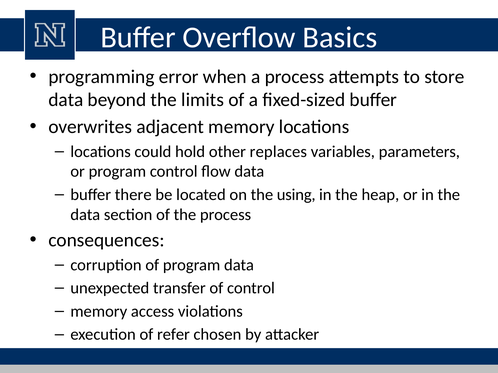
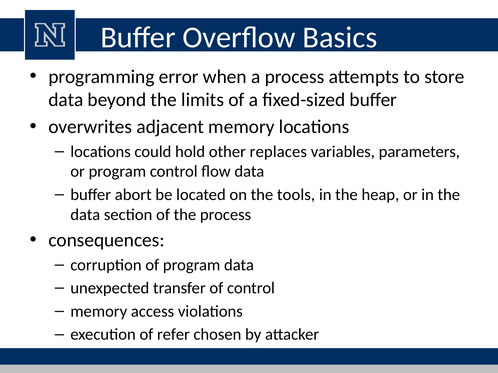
there: there -> abort
using: using -> tools
